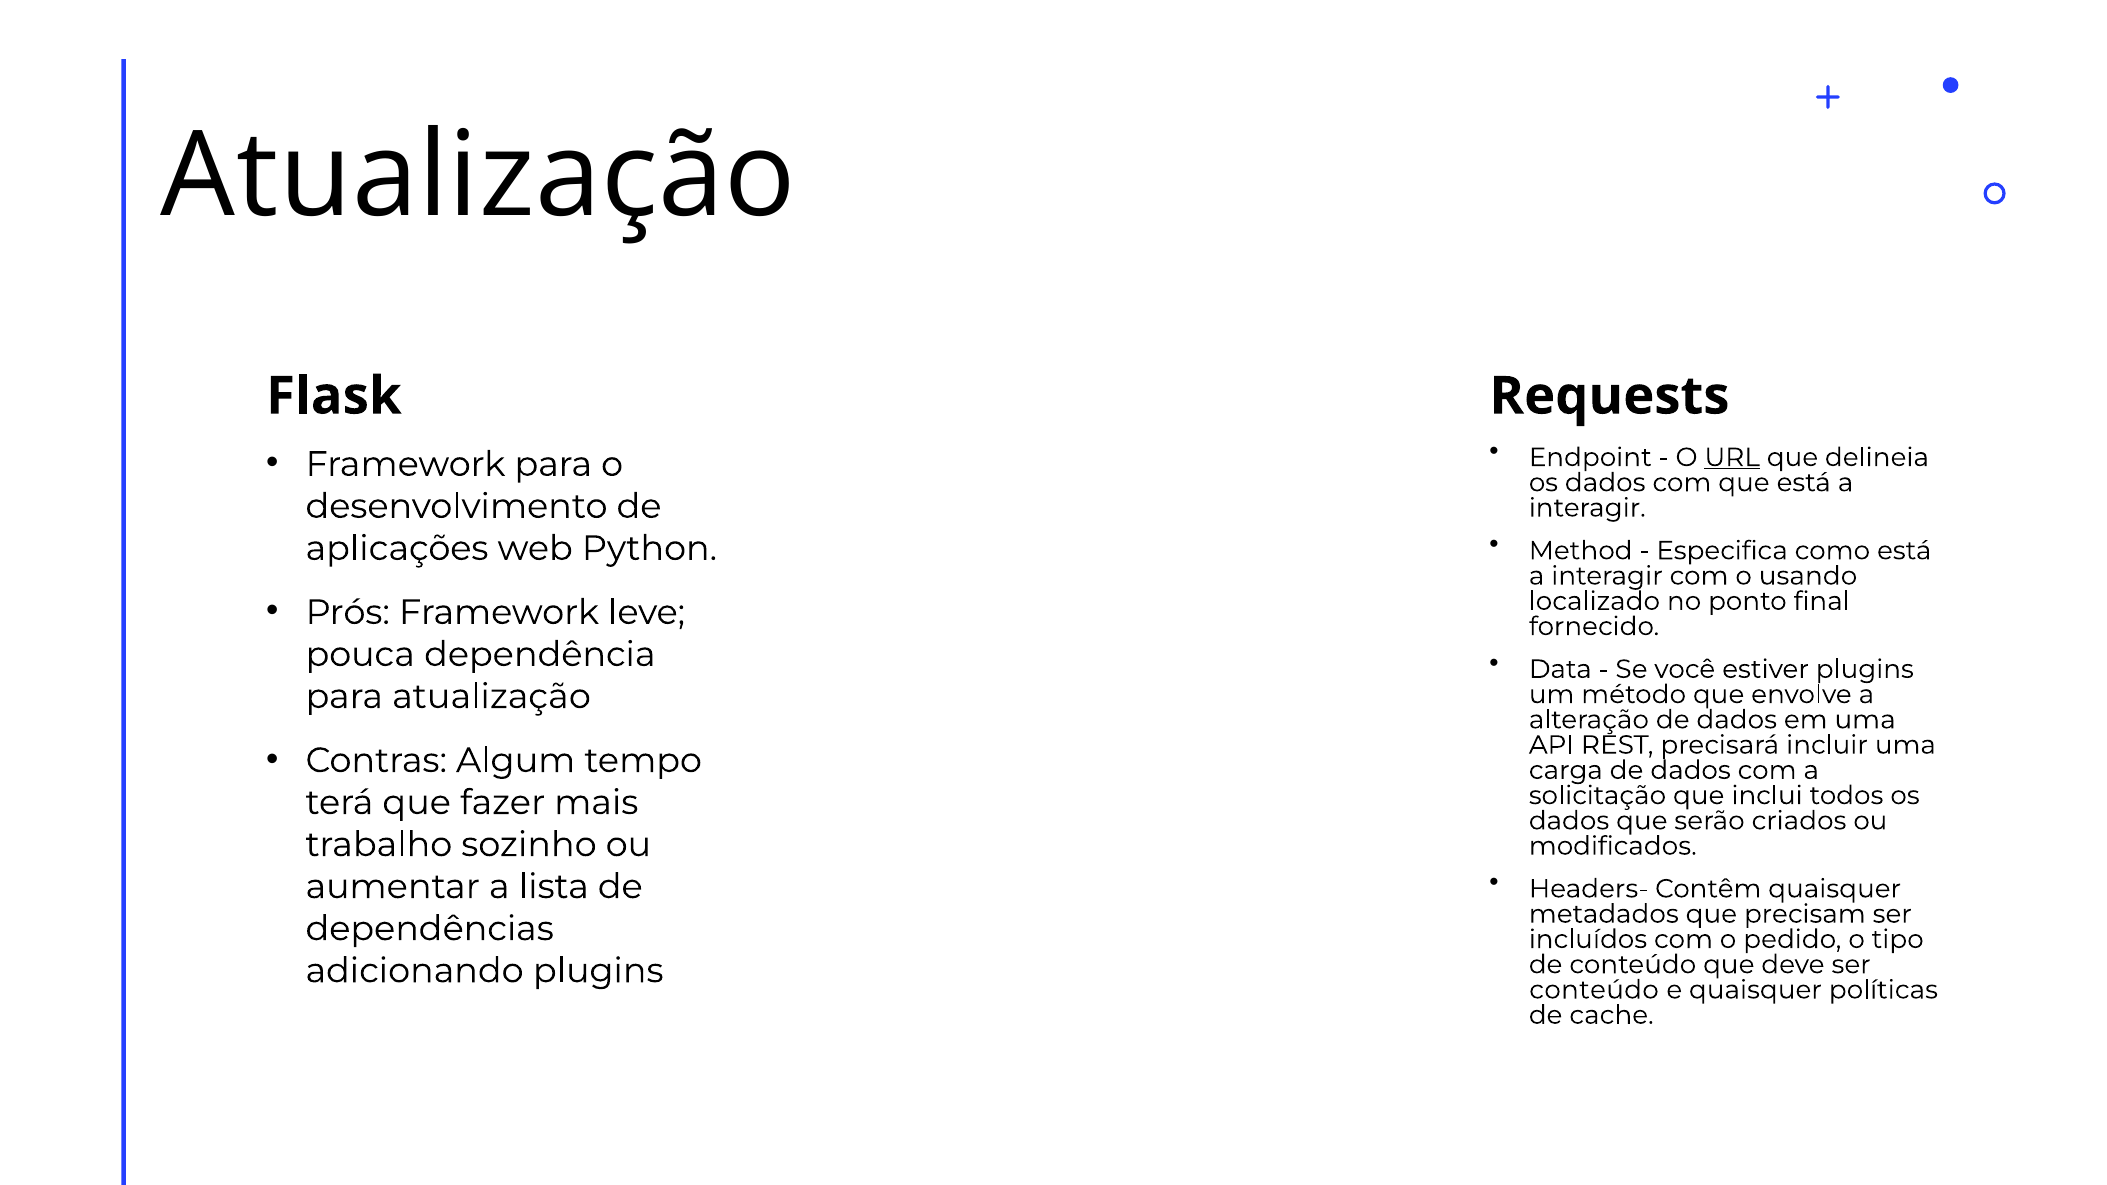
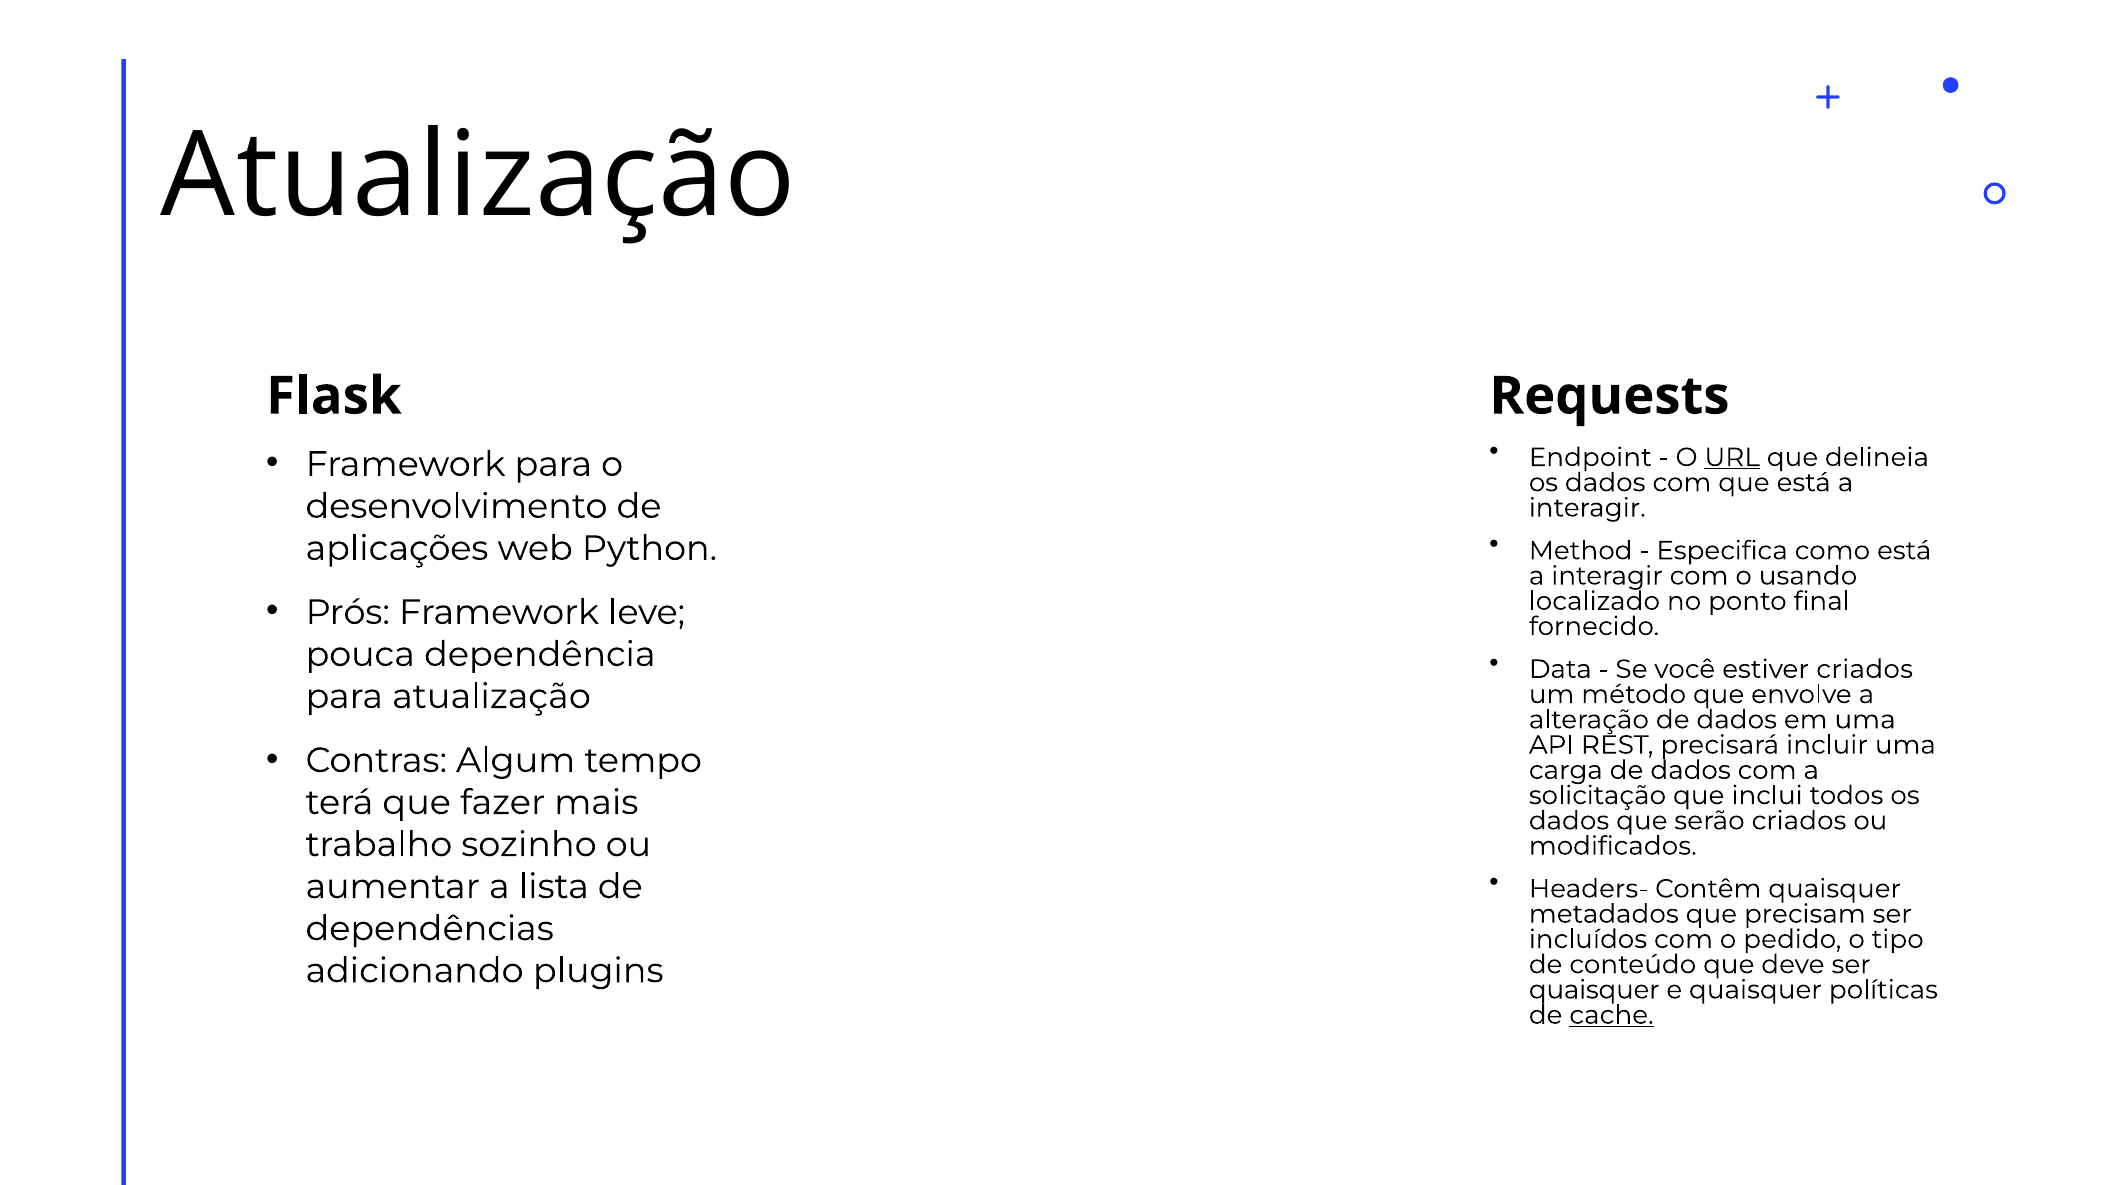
estiver plugins: plugins -> criados
conteúdo at (1594, 990): conteúdo -> quaisquer
cache underline: none -> present
